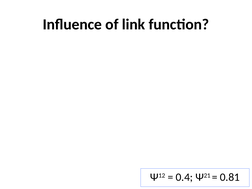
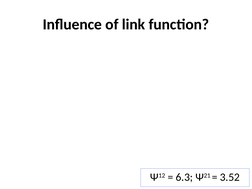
0.4: 0.4 -> 6.3
0.81: 0.81 -> 3.52
